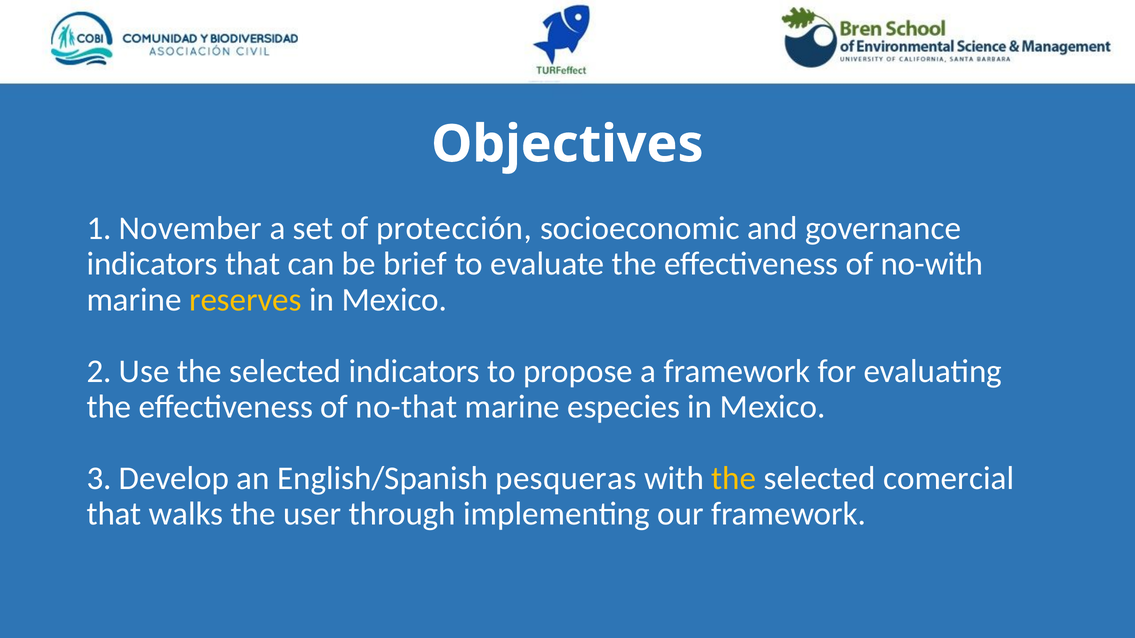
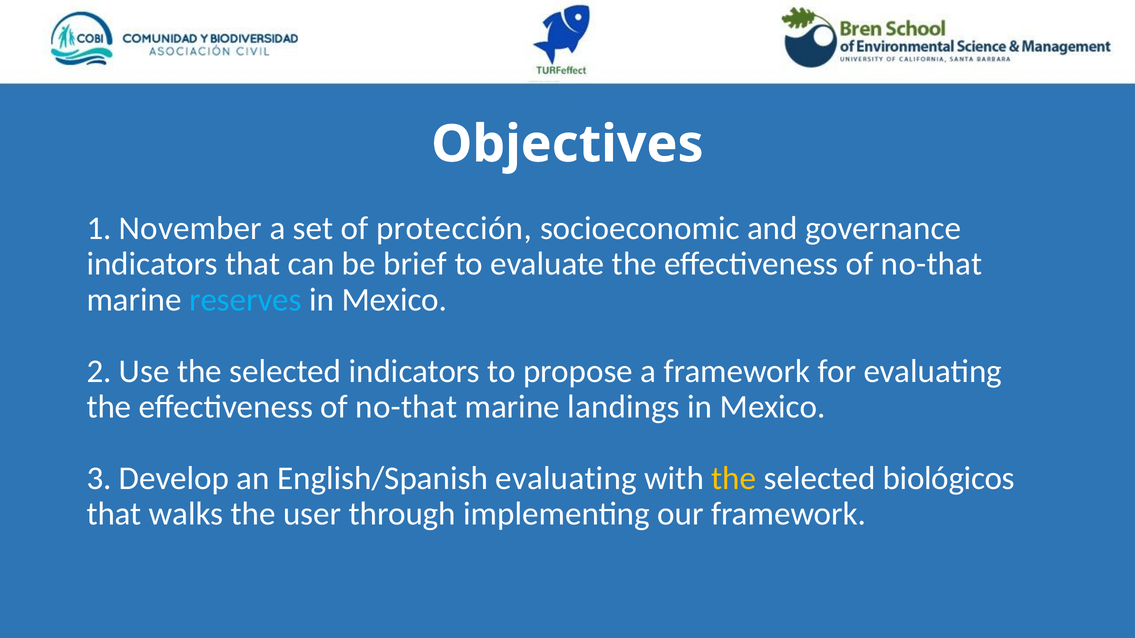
no-with at (932, 264): no-with -> no-that
reserves colour: yellow -> light blue
especies: especies -> landings
English/Spanish pesqueras: pesqueras -> evaluating
comercial: comercial -> biológicos
